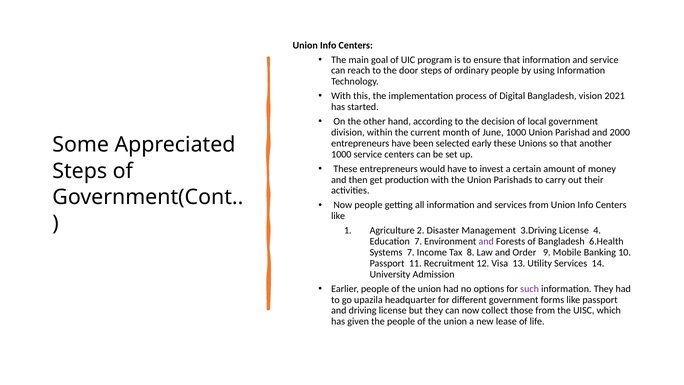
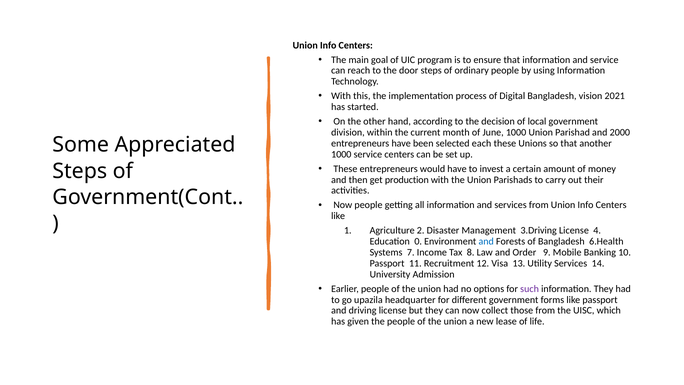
early: early -> each
Education 7: 7 -> 0
and at (486, 241) colour: purple -> blue
